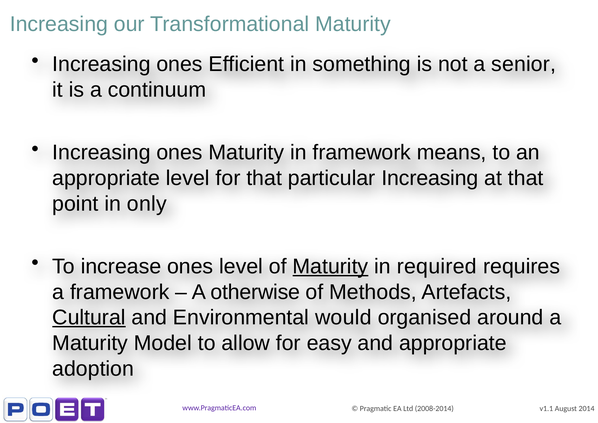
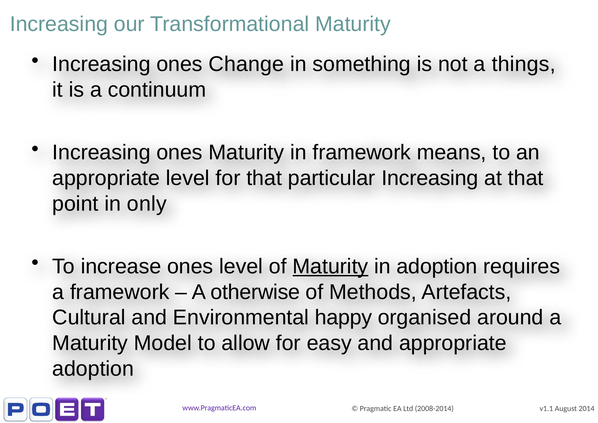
Efficient: Efficient -> Change
senior: senior -> things
in required: required -> adoption
Cultural underline: present -> none
would: would -> happy
